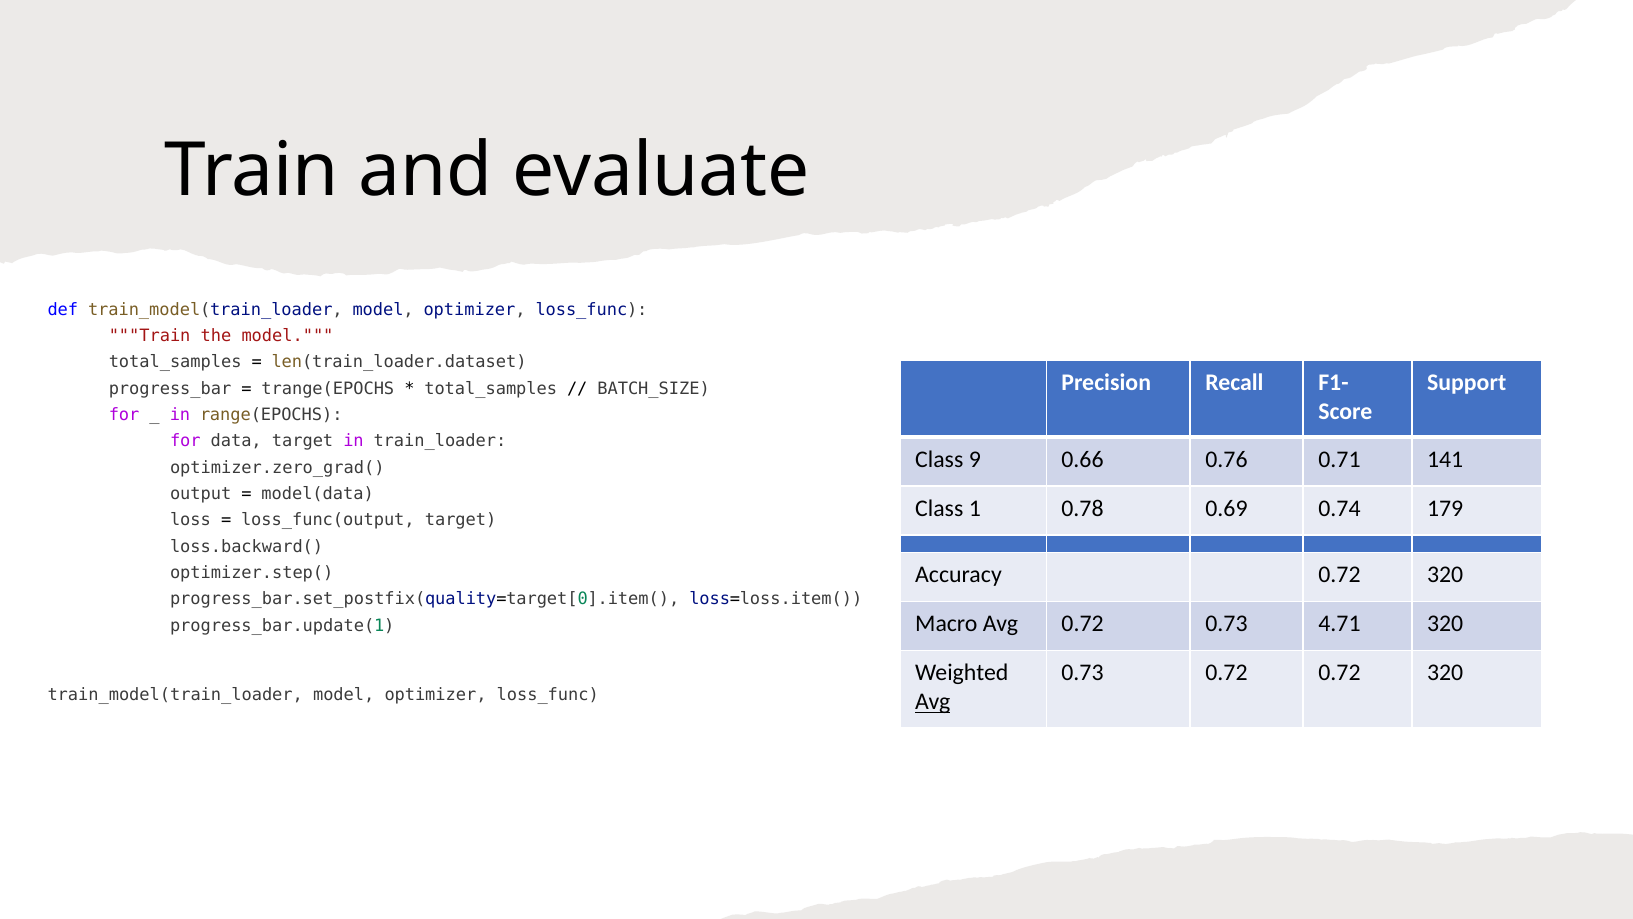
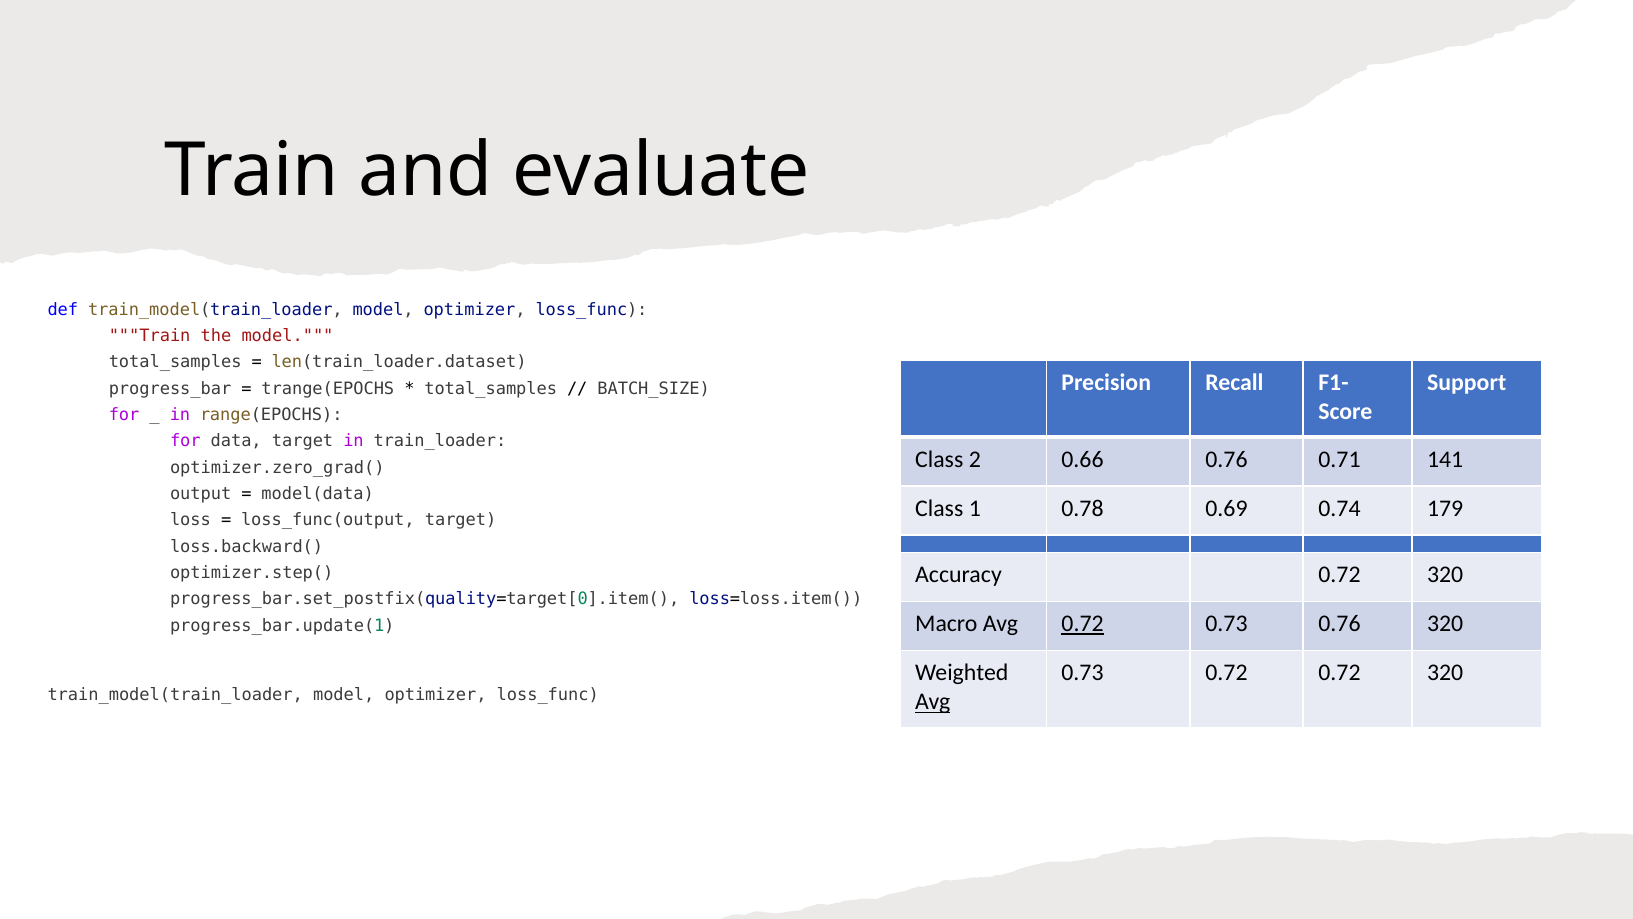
9: 9 -> 2
0.72 at (1083, 624) underline: none -> present
0.73 4.71: 4.71 -> 0.76
